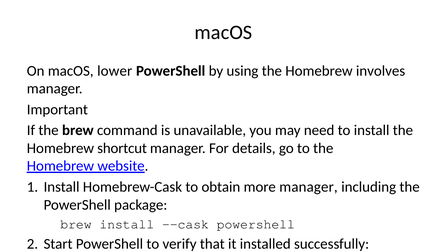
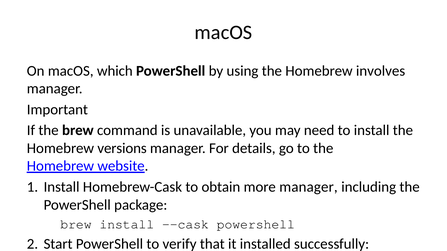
lower: lower -> which
shortcut: shortcut -> versions
